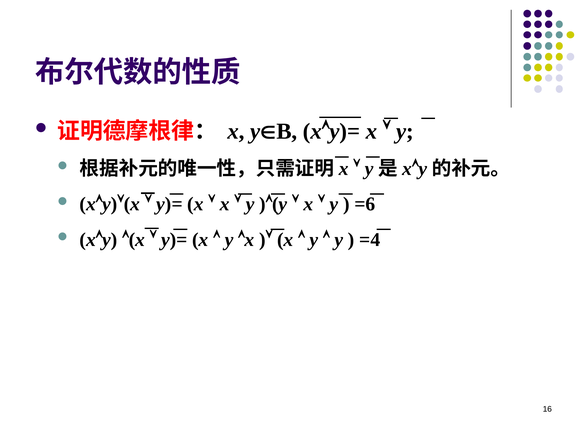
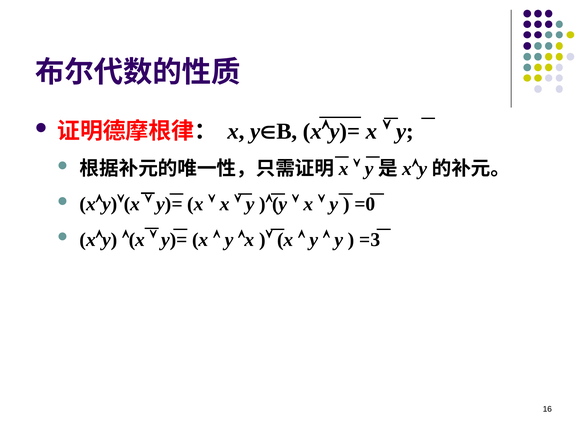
=6: =6 -> =0
=4: =4 -> =3
